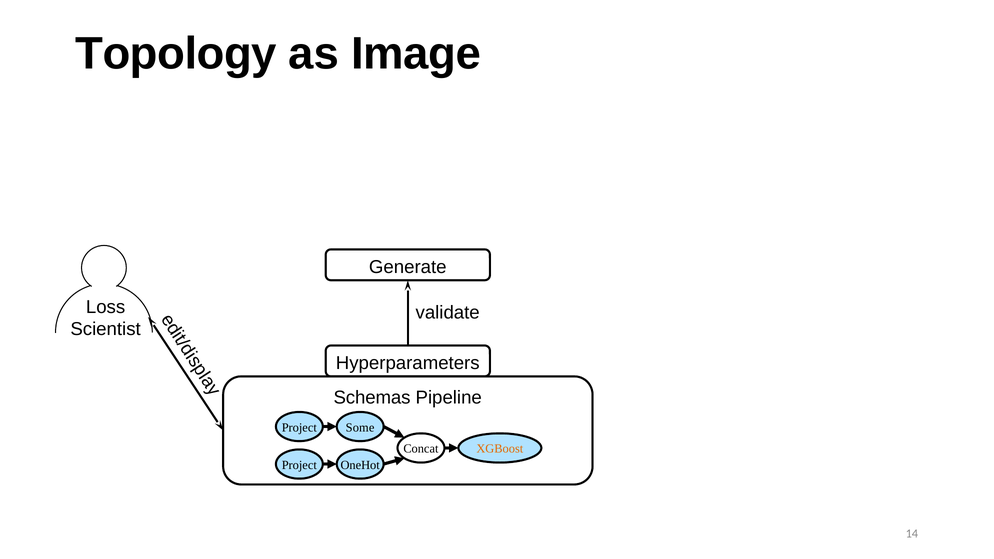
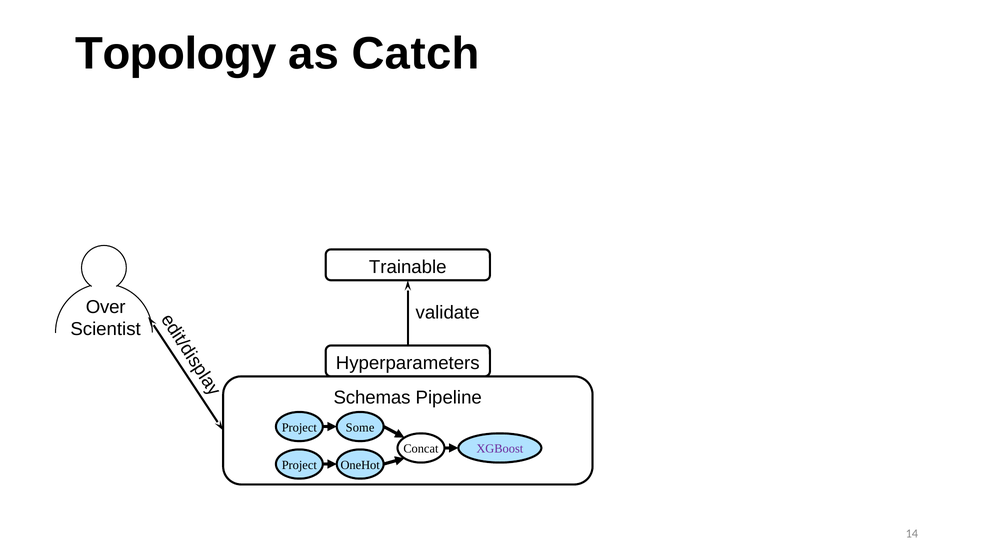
Image: Image -> Catch
Generate: Generate -> Trainable
Loss: Loss -> Over
XGBoost colour: orange -> purple
